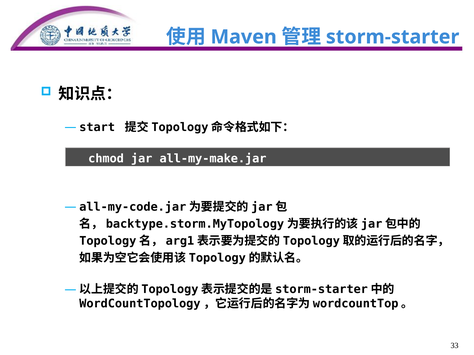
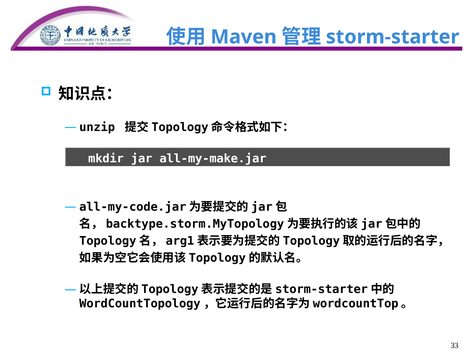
start: start -> unzip
chmod: chmod -> mkdir
